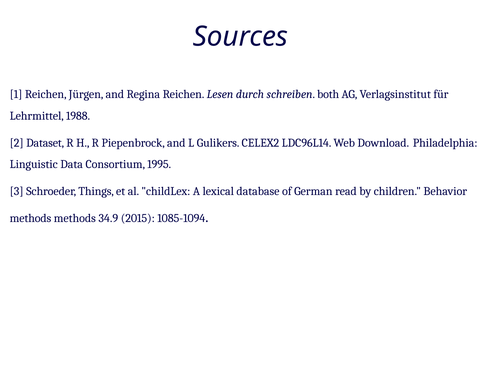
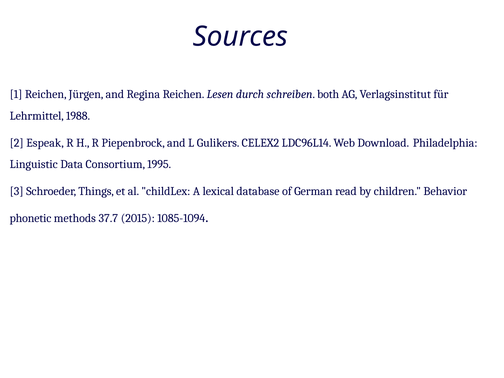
Dataset: Dataset -> Espeak
methods at (30, 218): methods -> phonetic
34.9: 34.9 -> 37.7
